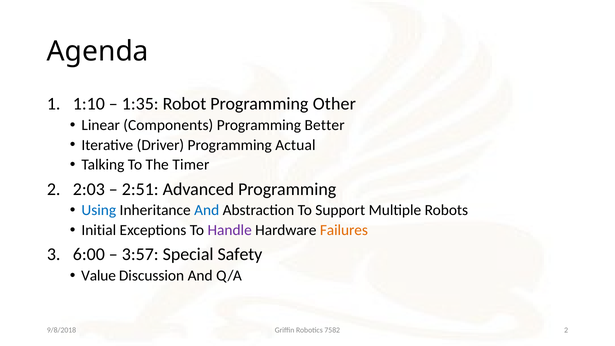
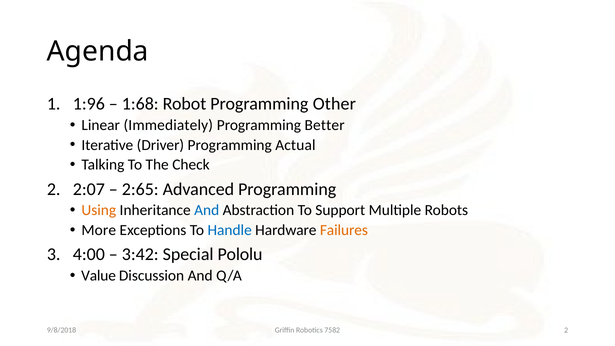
1:10: 1:10 -> 1:96
1:35: 1:35 -> 1:68
Components: Components -> Immediately
Timer: Timer -> Check
2:03: 2:03 -> 2:07
2:51: 2:51 -> 2:65
Using colour: blue -> orange
Initial: Initial -> More
Handle colour: purple -> blue
6:00: 6:00 -> 4:00
3:57: 3:57 -> 3:42
Safety: Safety -> Pololu
